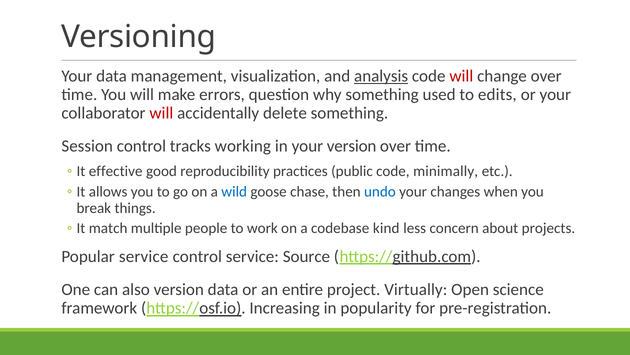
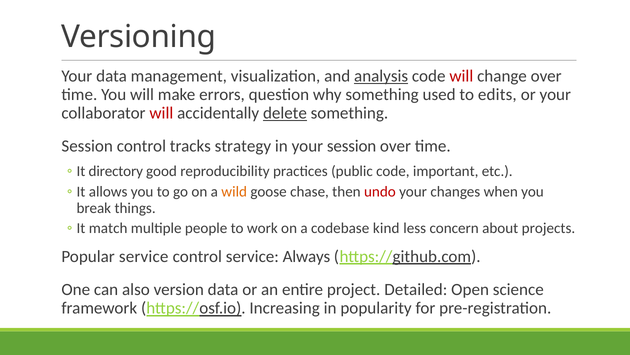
delete underline: none -> present
working: working -> strategy
your version: version -> session
effective: effective -> directory
minimally: minimally -> important
wild colour: blue -> orange
undo colour: blue -> red
Source: Source -> Always
Virtually: Virtually -> Detailed
